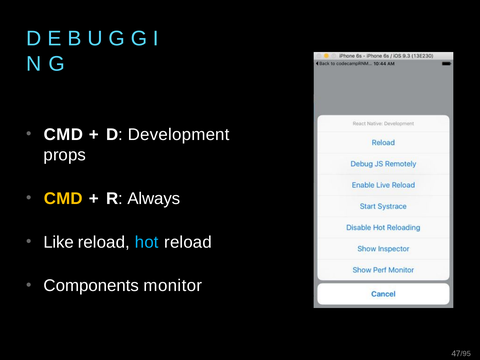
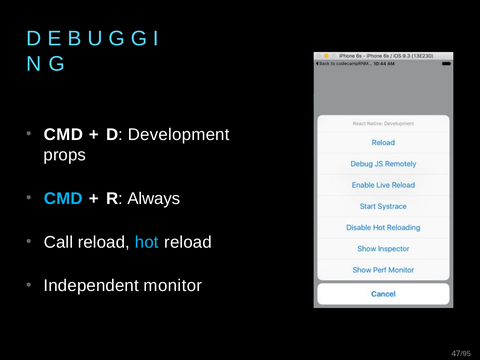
CMD at (63, 198) colour: yellow -> light blue
Like: Like -> Call
Components: Components -> Independent
